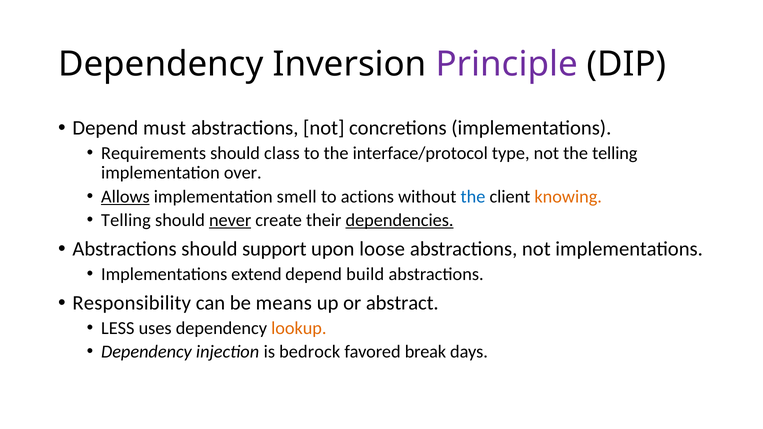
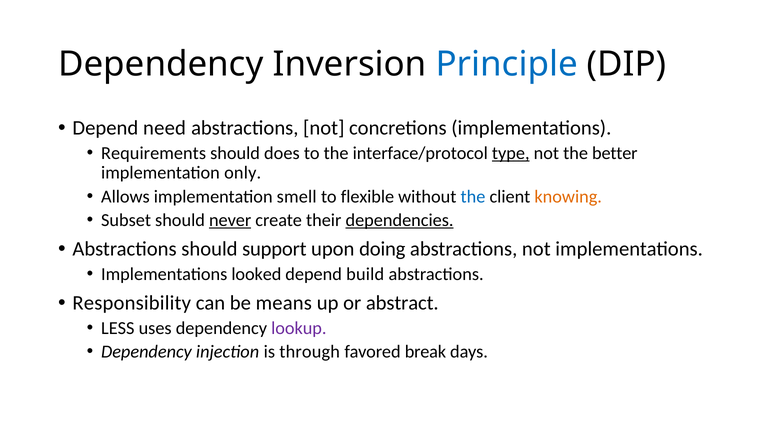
Principle colour: purple -> blue
must: must -> need
class: class -> does
type underline: none -> present
the telling: telling -> better
over: over -> only
Allows underline: present -> none
actions: actions -> flexible
Telling at (126, 220): Telling -> Subset
loose: loose -> doing
extend: extend -> looked
lookup colour: orange -> purple
bedrock: bedrock -> through
